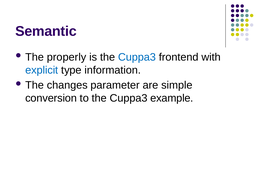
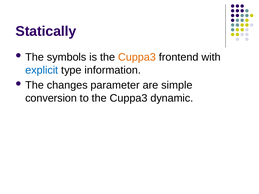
Semantic: Semantic -> Statically
properly: properly -> symbols
Cuppa3 at (137, 57) colour: blue -> orange
example: example -> dynamic
